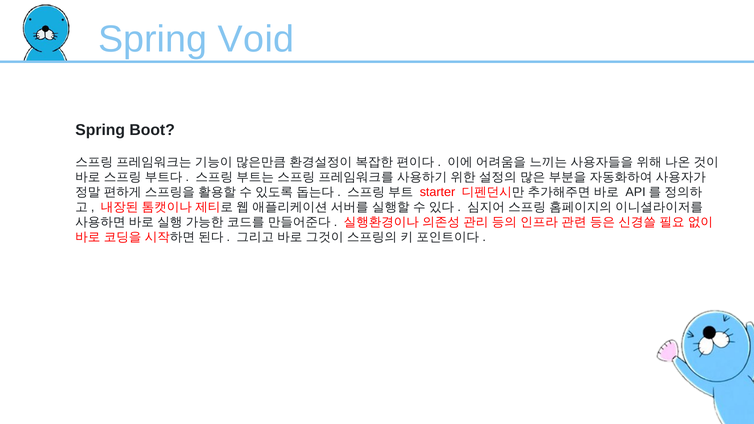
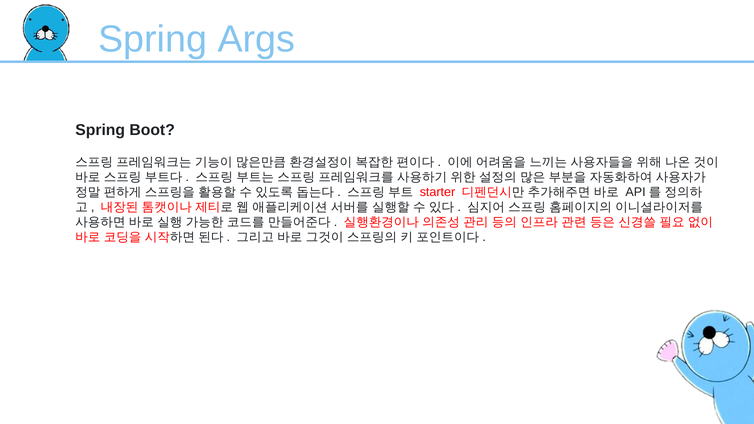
Void: Void -> Args
